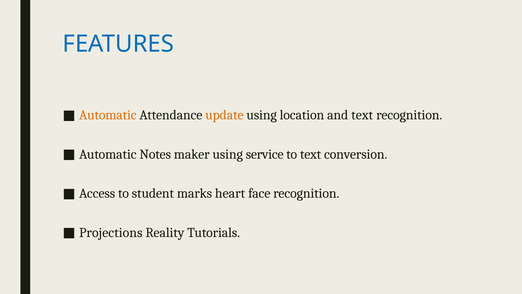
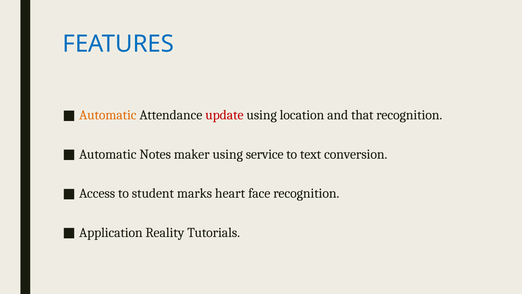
update colour: orange -> red
and text: text -> that
Projections: Projections -> Application
